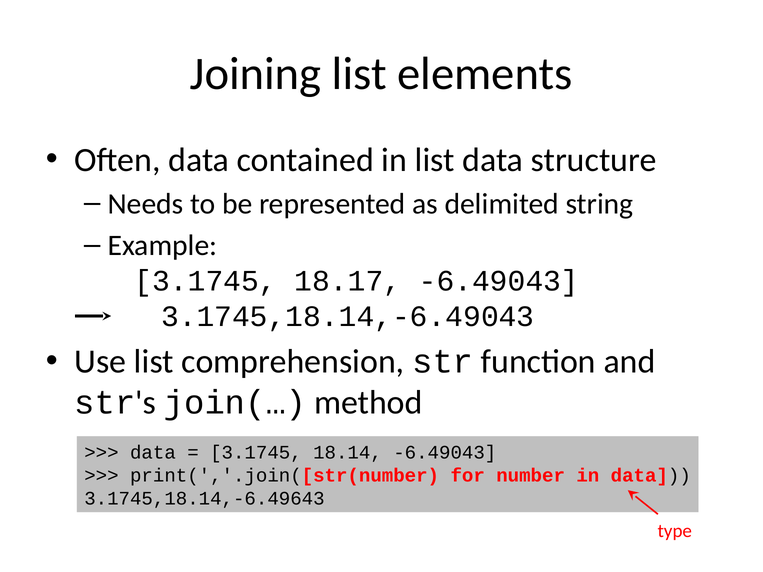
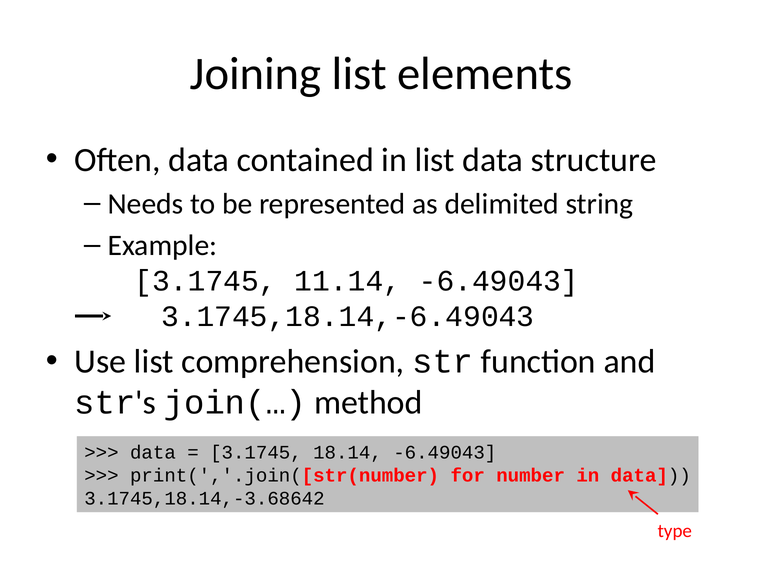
18.17: 18.17 -> 11.14
3.1745,18.14,-6.49643: 3.1745,18.14,-6.49643 -> 3.1745,18.14,-3.68642
